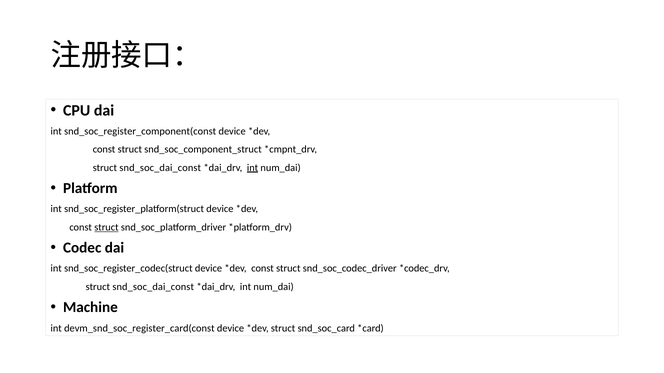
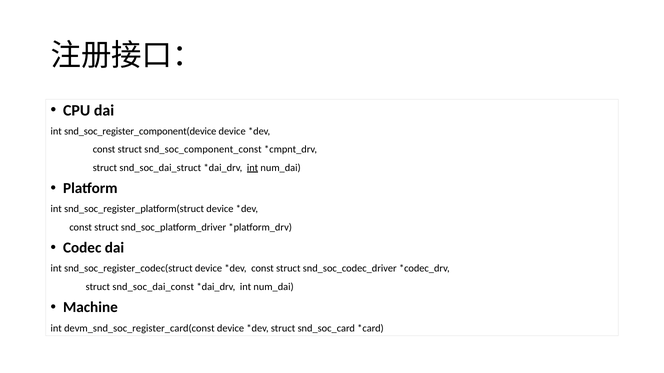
snd_soc_register_component(const: snd_soc_register_component(const -> snd_soc_register_component(device
snd_soc_component_struct: snd_soc_component_struct -> snd_soc_component_const
snd_soc_dai_const at (160, 168): snd_soc_dai_const -> snd_soc_dai_struct
struct at (106, 227) underline: present -> none
